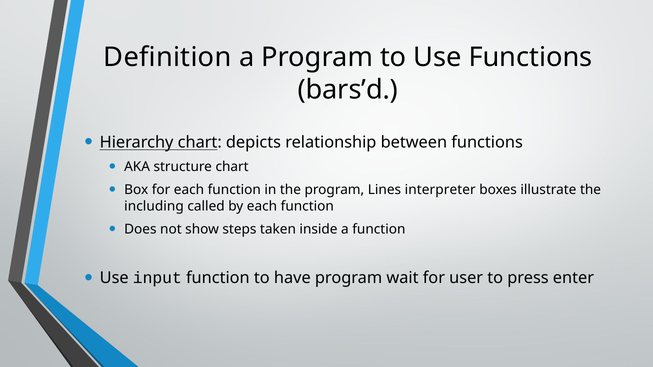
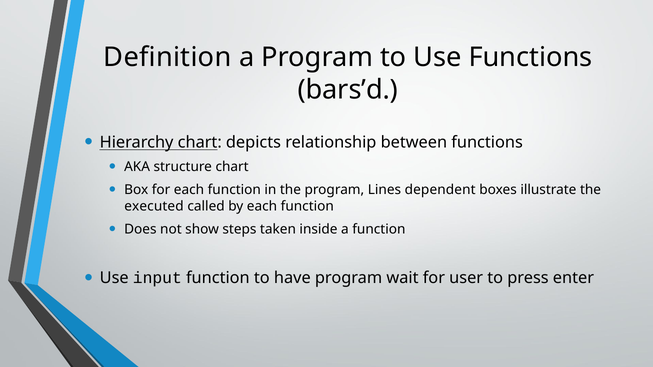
interpreter: interpreter -> dependent
including: including -> executed
